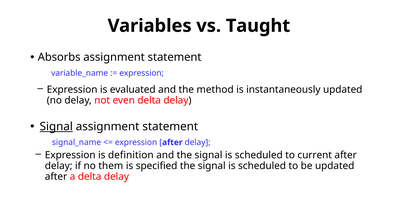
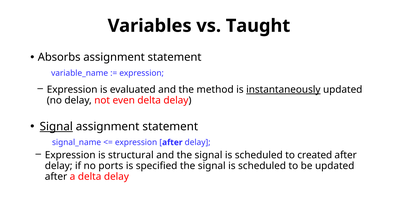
instantaneously underline: none -> present
definition: definition -> structural
current: current -> created
them: them -> ports
